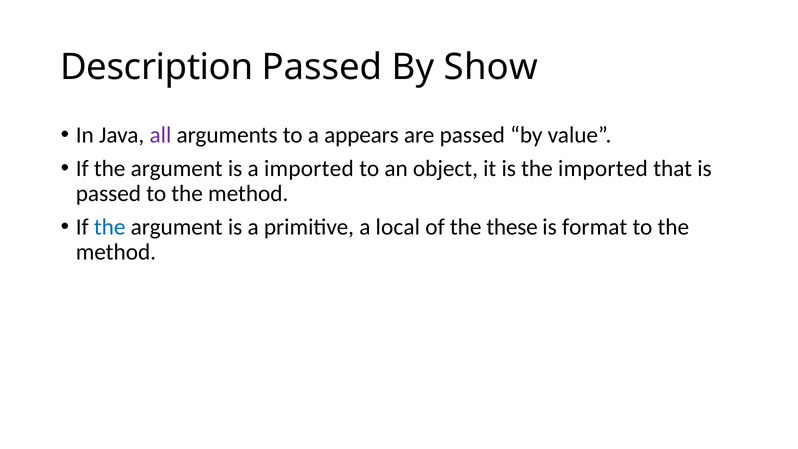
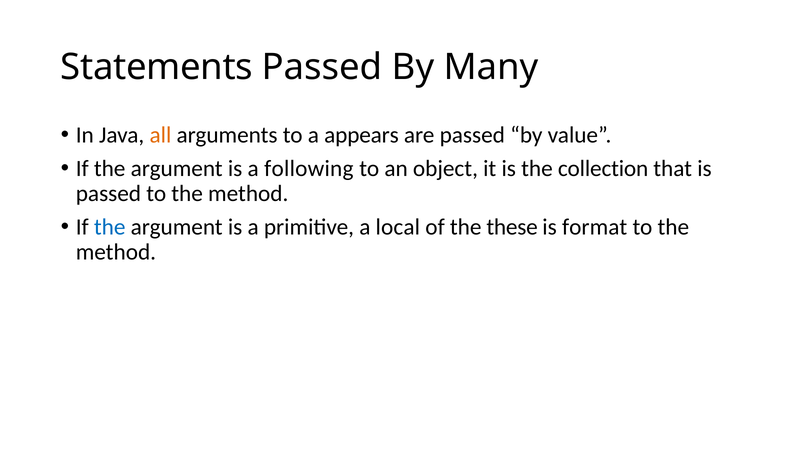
Description: Description -> Statements
Show: Show -> Many
all colour: purple -> orange
a imported: imported -> following
the imported: imported -> collection
